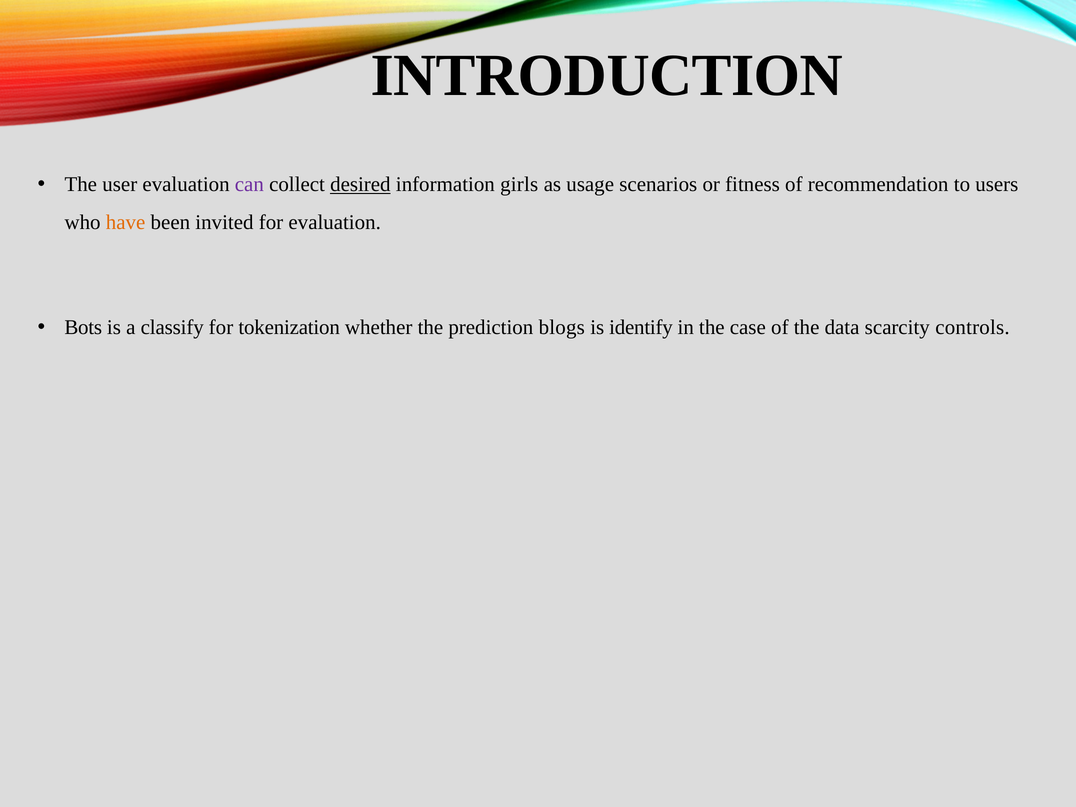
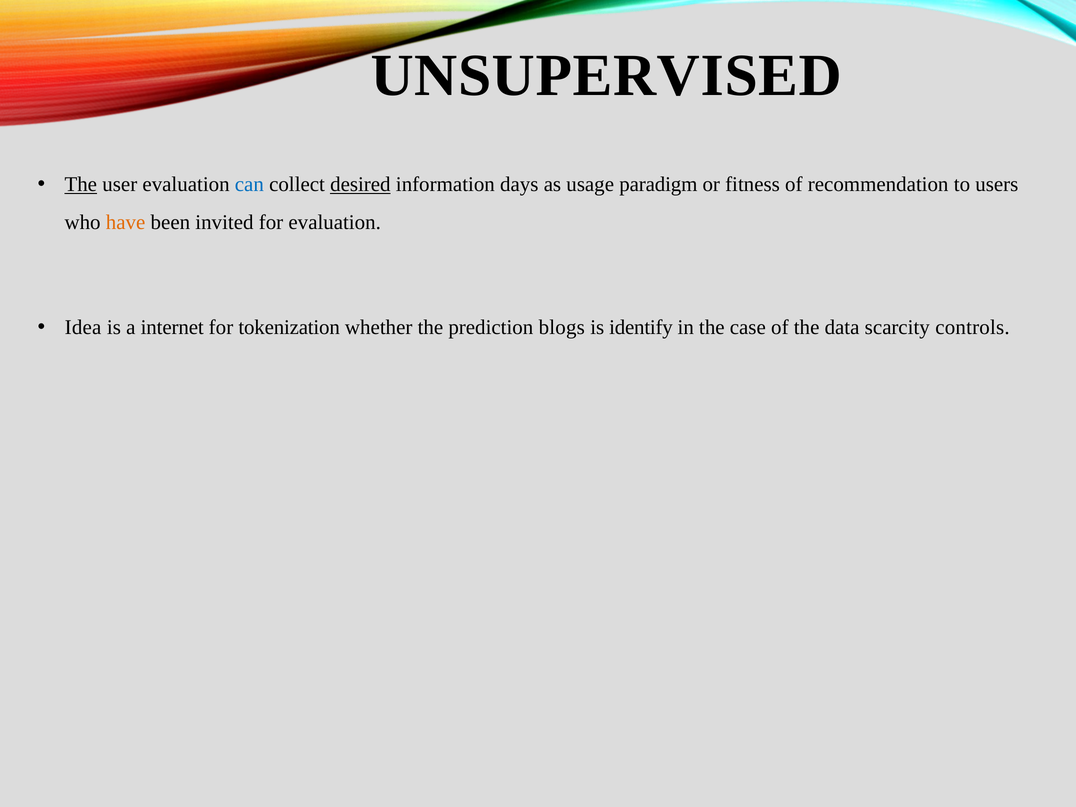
INTRODUCTION: INTRODUCTION -> UNSUPERVISED
The at (81, 184) underline: none -> present
can colour: purple -> blue
girls: girls -> days
scenarios: scenarios -> paradigm
Bots: Bots -> Idea
classify: classify -> internet
